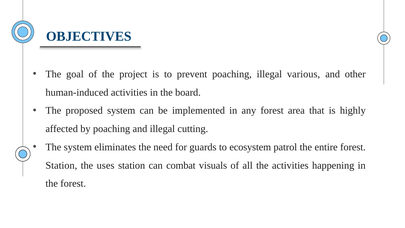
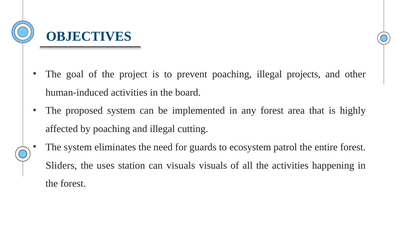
various: various -> projects
Station at (61, 165): Station -> Sliders
can combat: combat -> visuals
